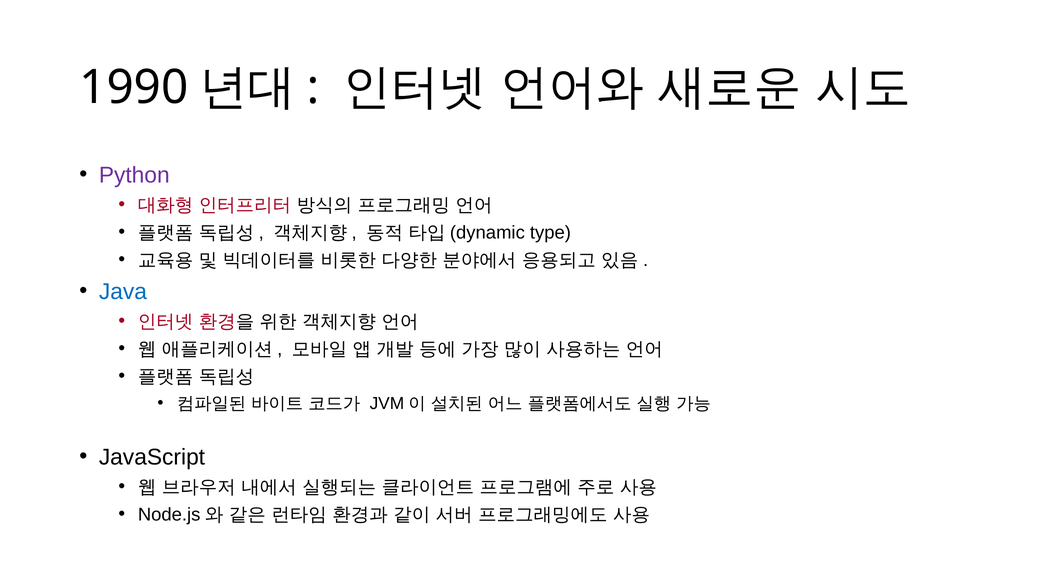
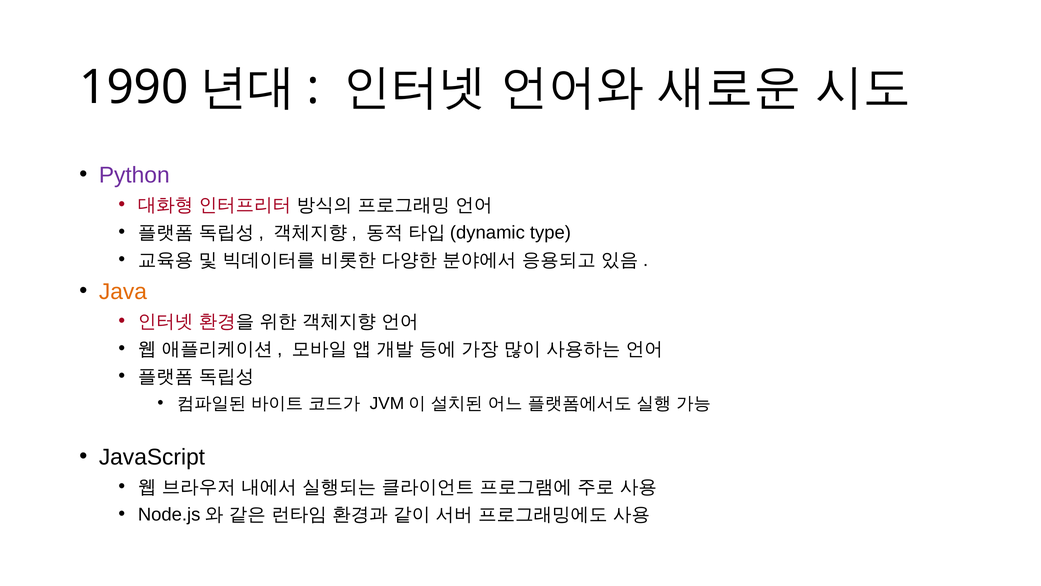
Java colour: blue -> orange
